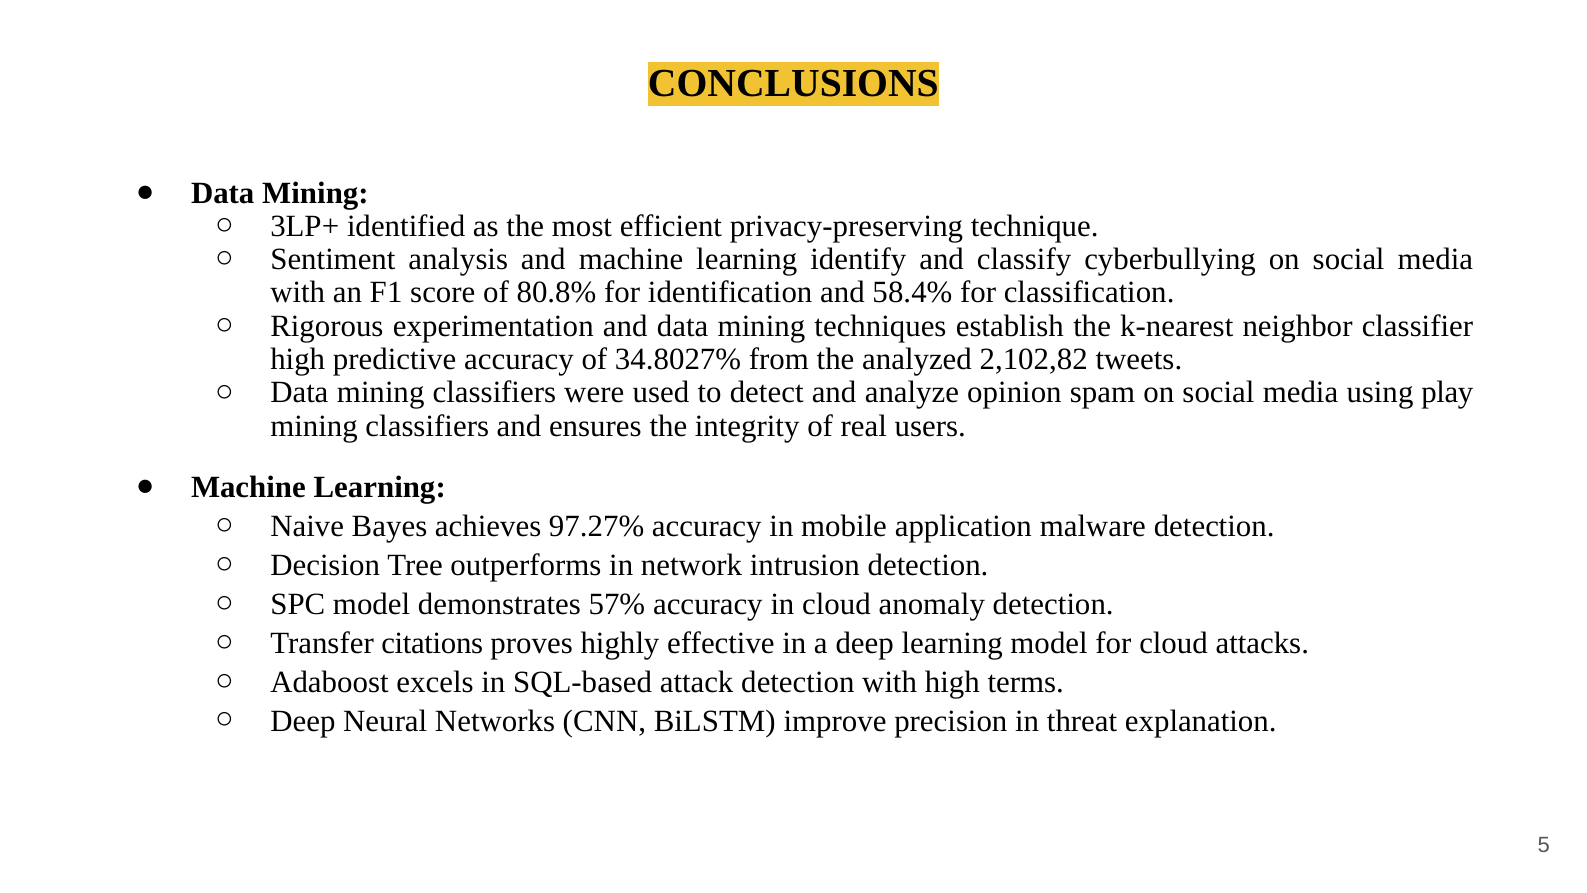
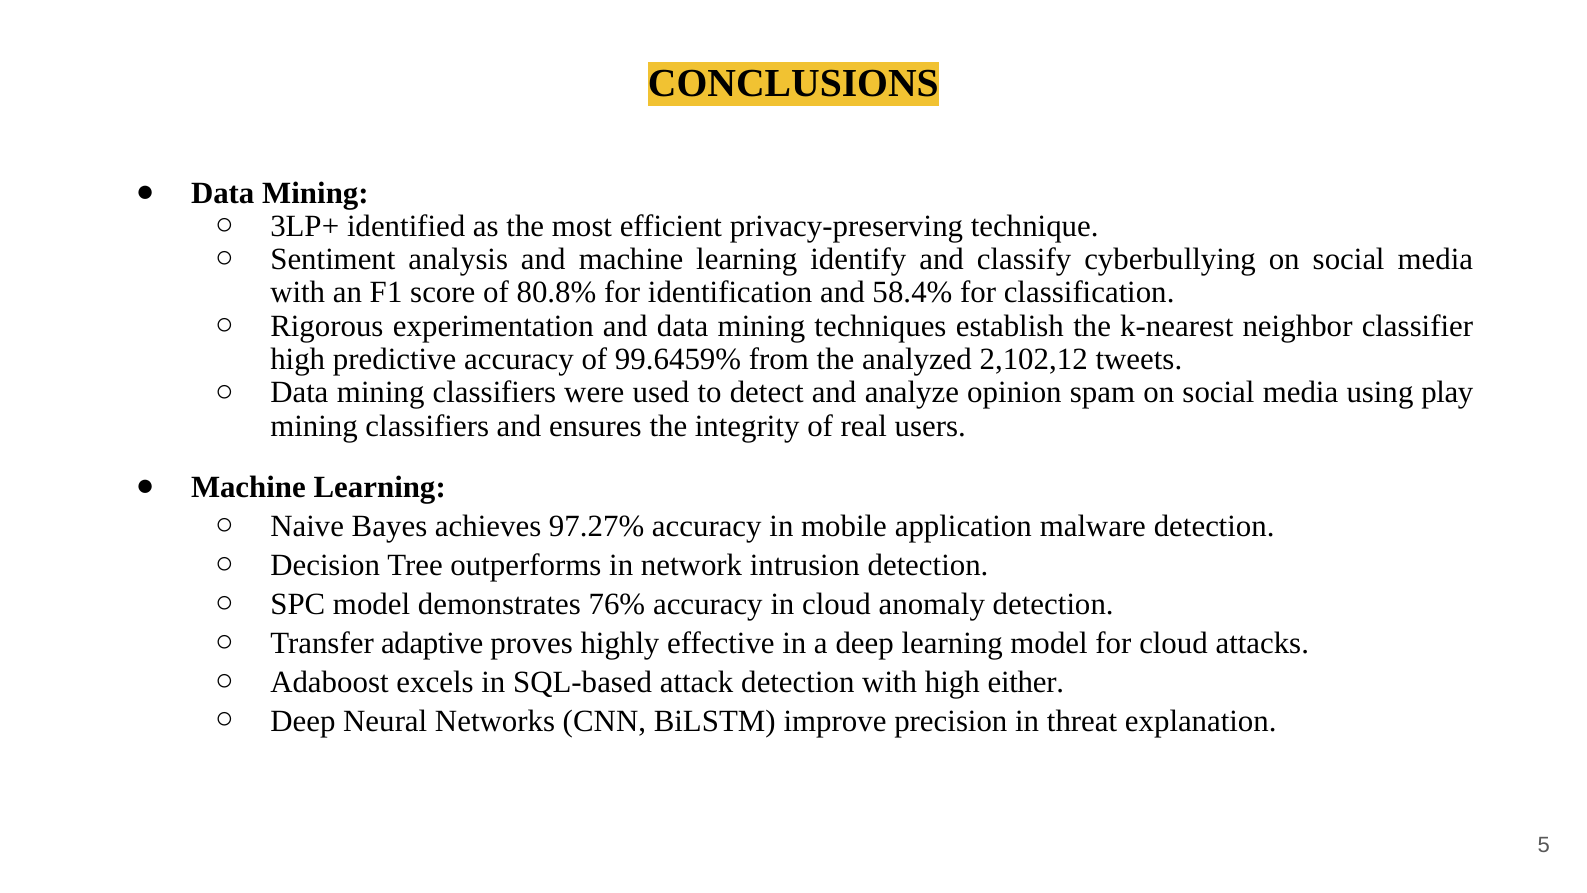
34.8027%: 34.8027% -> 99.6459%
2,102,82: 2,102,82 -> 2,102,12
57%: 57% -> 76%
citations: citations -> adaptive
terms: terms -> either
